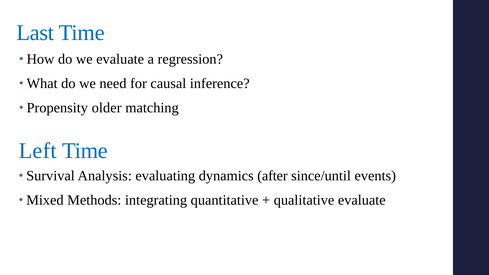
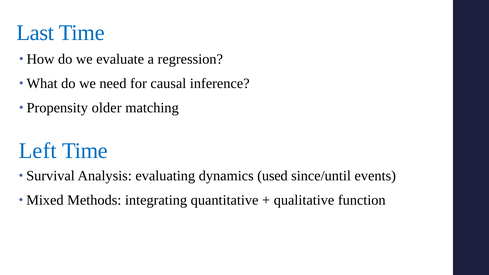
after: after -> used
qualitative evaluate: evaluate -> function
